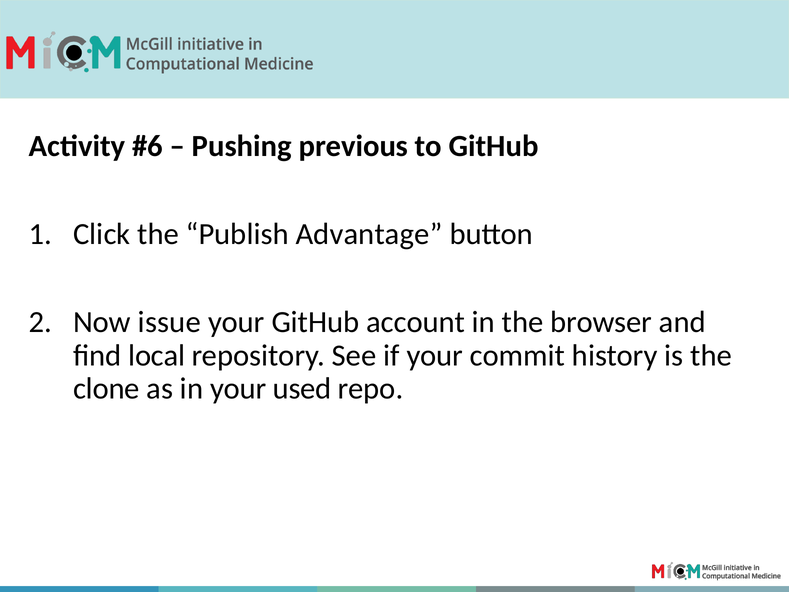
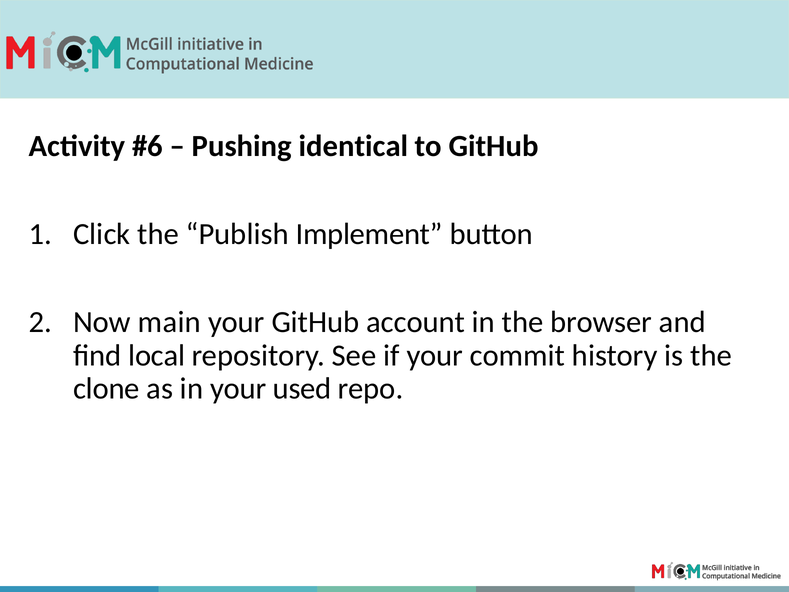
previous: previous -> identical
Advantage: Advantage -> Implement
issue: issue -> main
